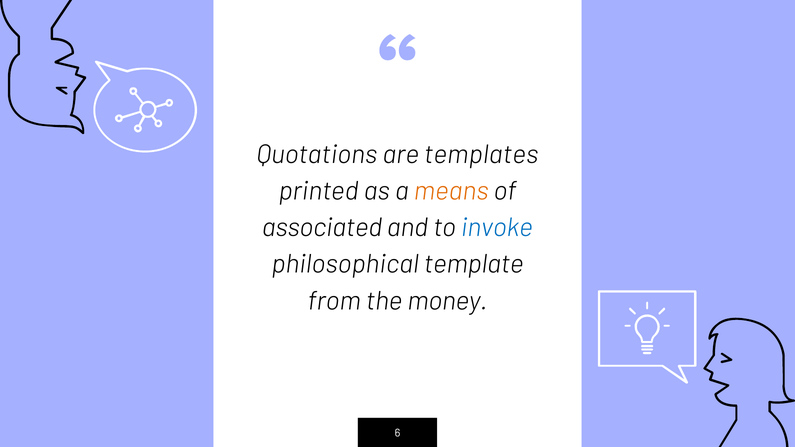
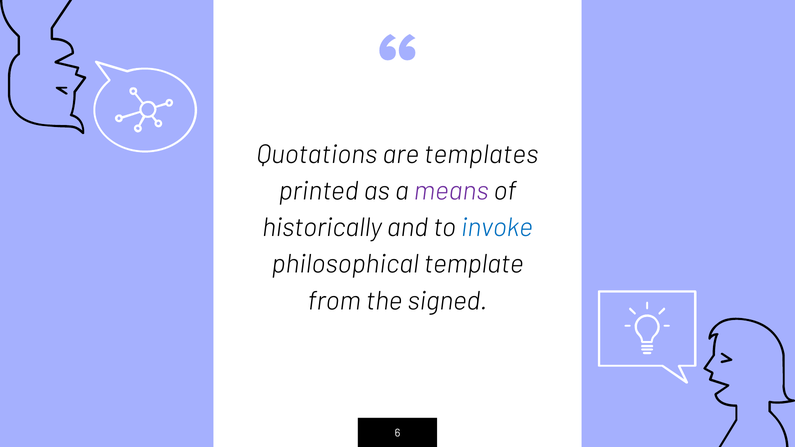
means colour: orange -> purple
associated: associated -> historically
money: money -> signed
